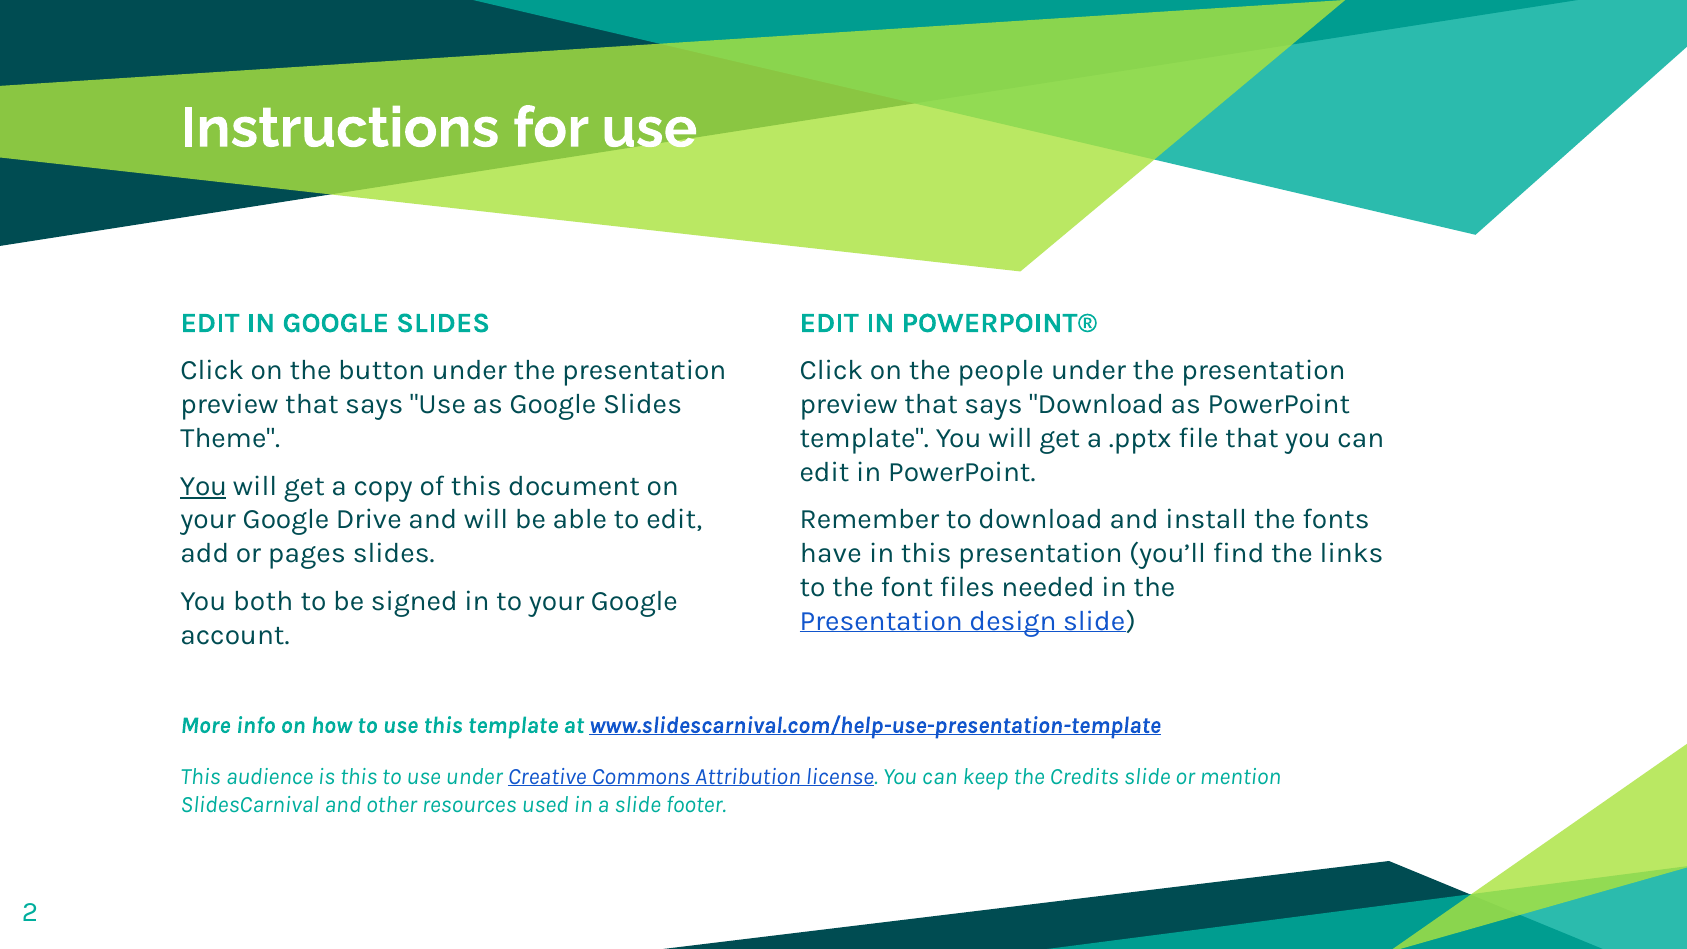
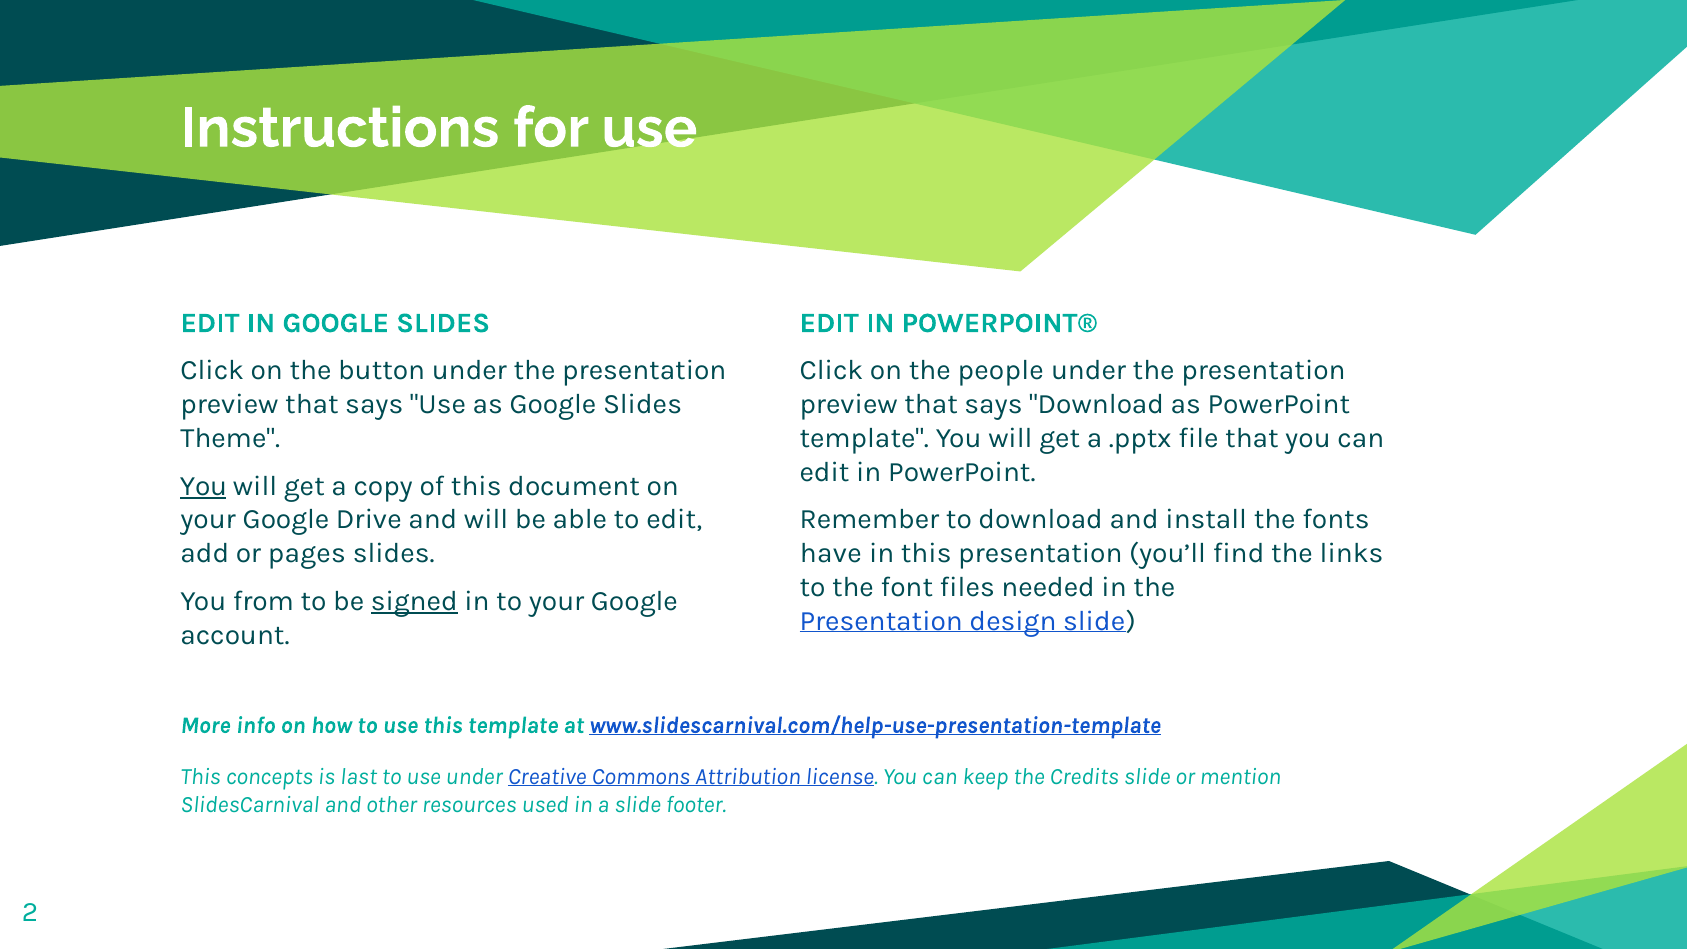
both: both -> from
signed underline: none -> present
audience: audience -> concepts
is this: this -> last
